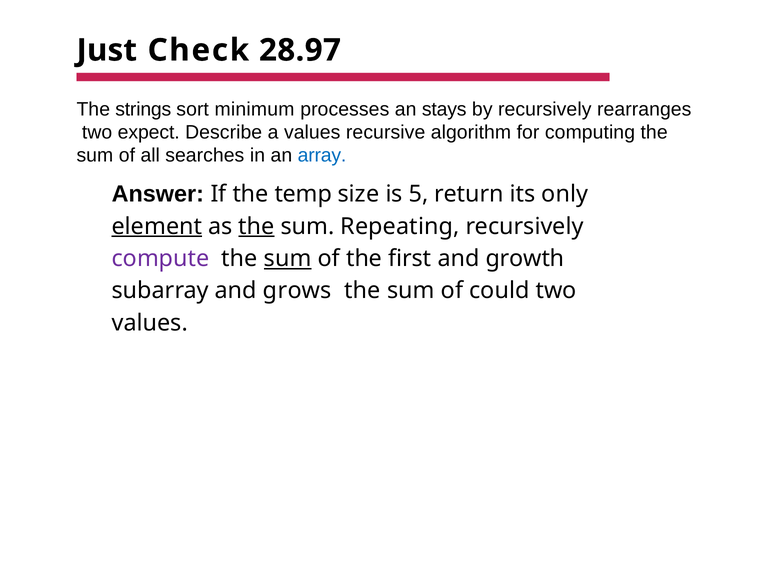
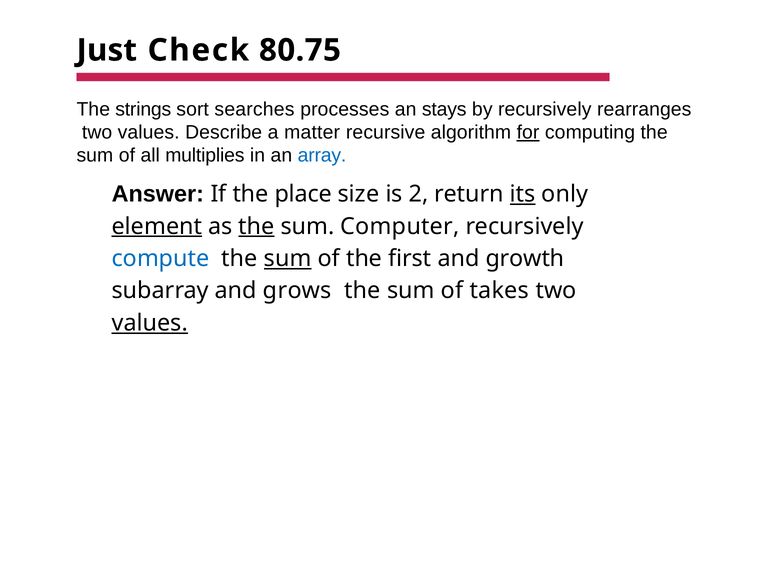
28.97: 28.97 -> 80.75
minimum: minimum -> searches
expect at (149, 132): expect -> values
a values: values -> matter
for underline: none -> present
searches: searches -> multiplies
temp: temp -> place
5: 5 -> 2
its underline: none -> present
Repeating: Repeating -> Computer
compute colour: purple -> blue
could: could -> takes
values at (150, 323) underline: none -> present
